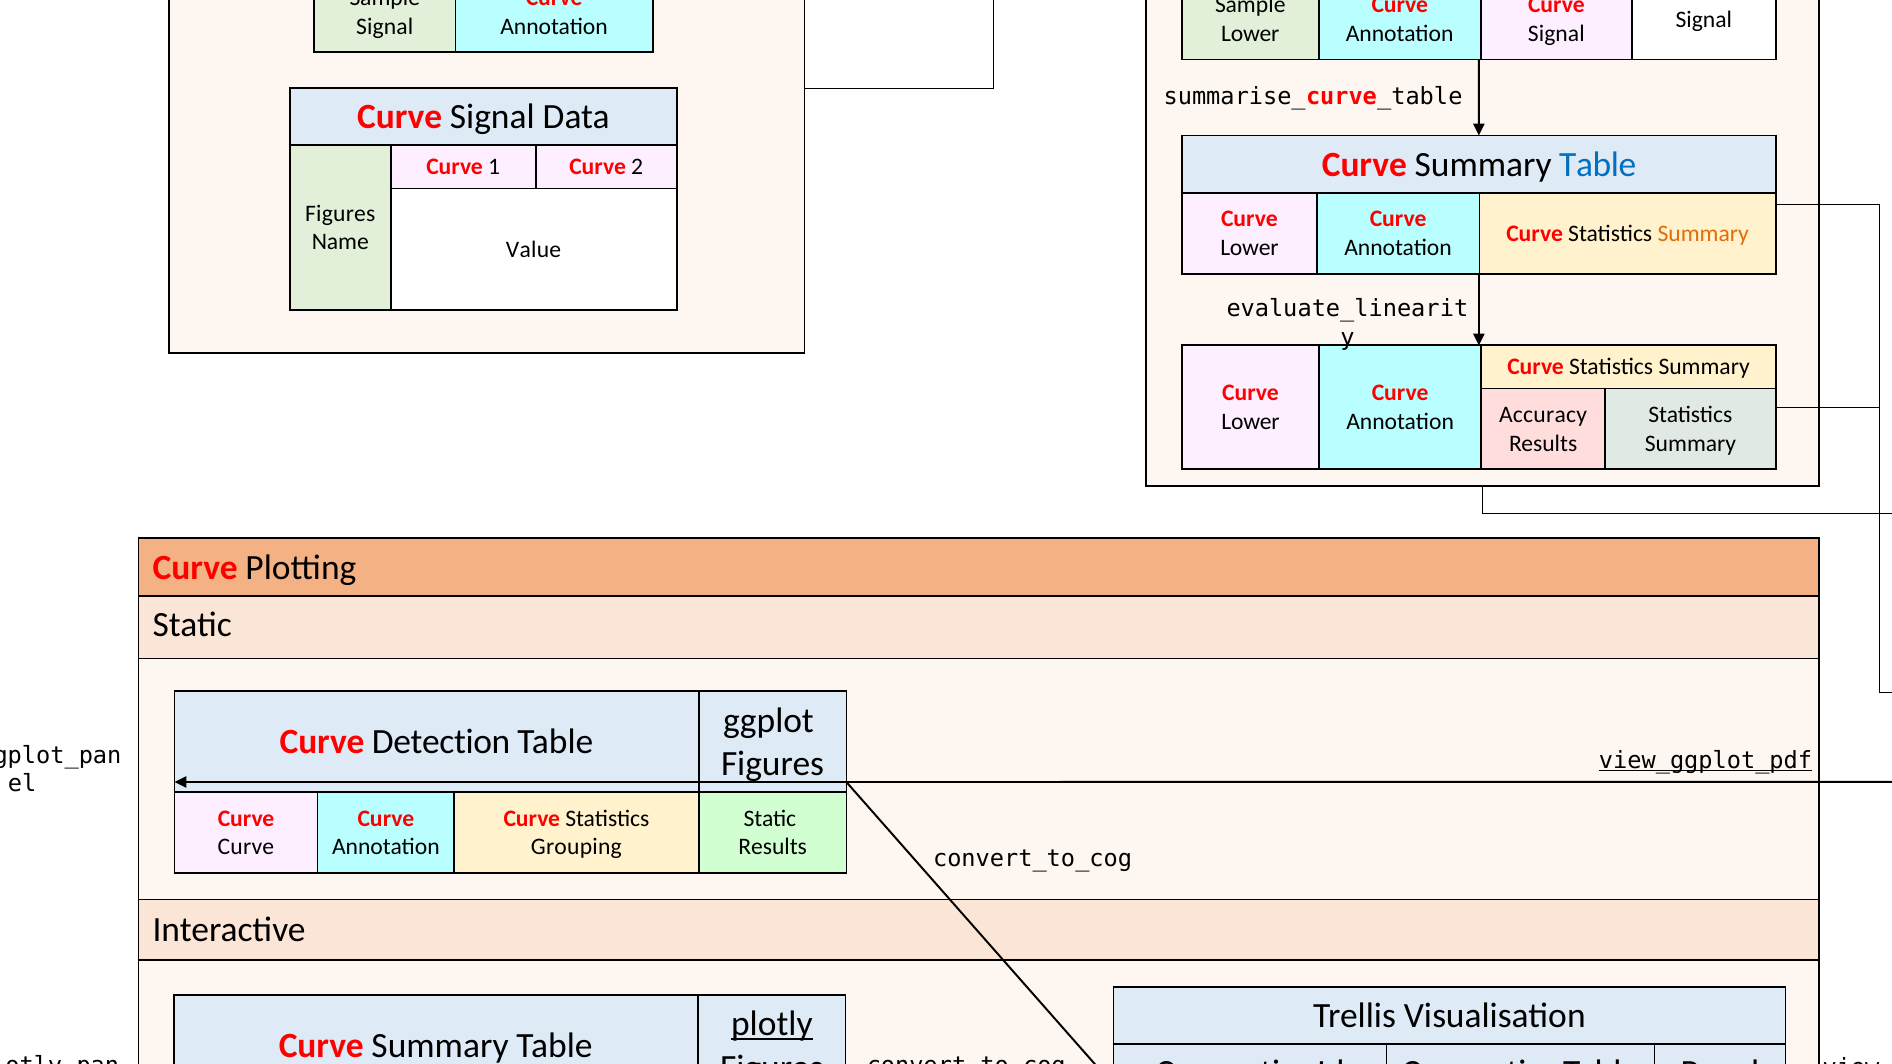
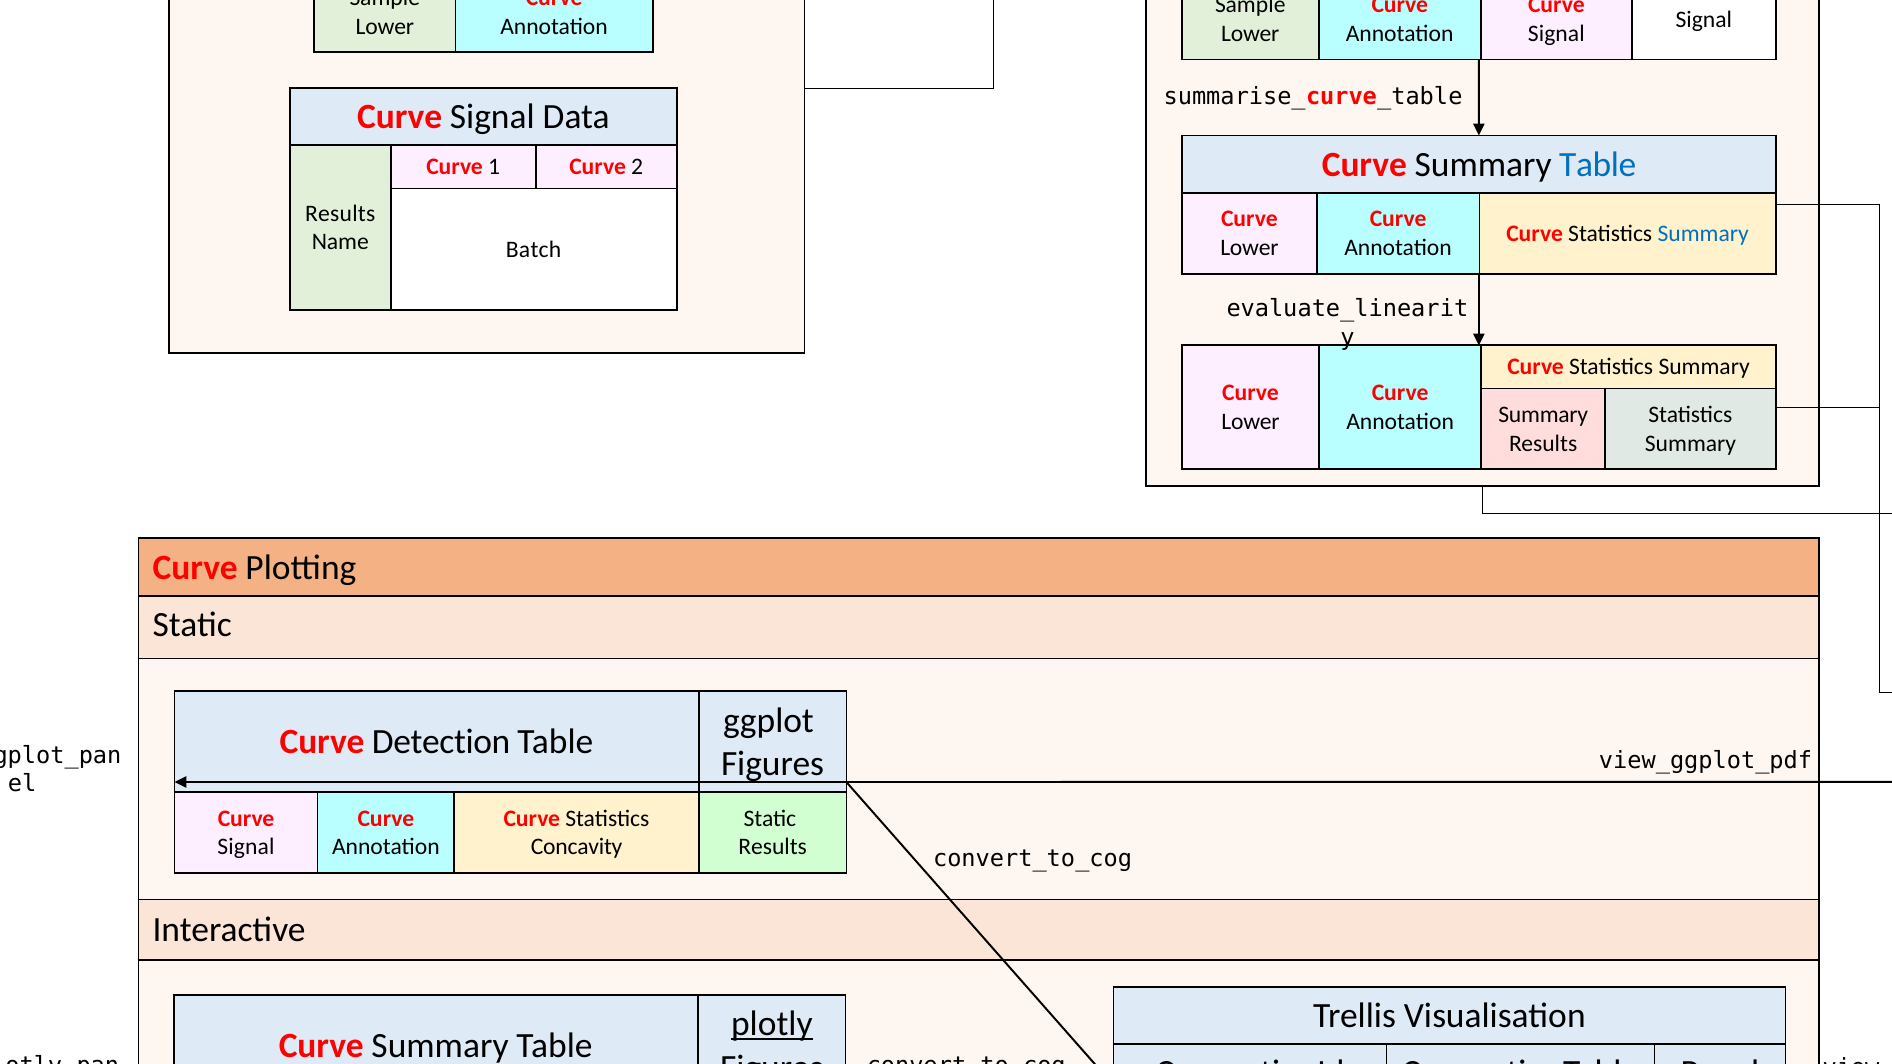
Signal at (385, 27): Signal -> Lower
Figures at (340, 213): Figures -> Results
Summary at (1703, 234) colour: orange -> blue
Value: Value -> Batch
Accuracy at (1543, 415): Accuracy -> Summary
view_ggplot_pdf underline: present -> none
Curve at (246, 847): Curve -> Signal
Grouping: Grouping -> Concavity
